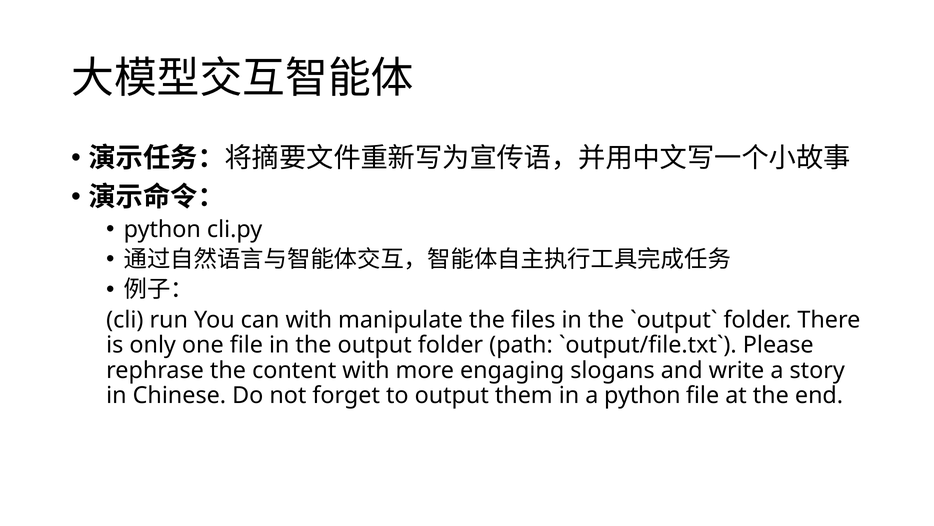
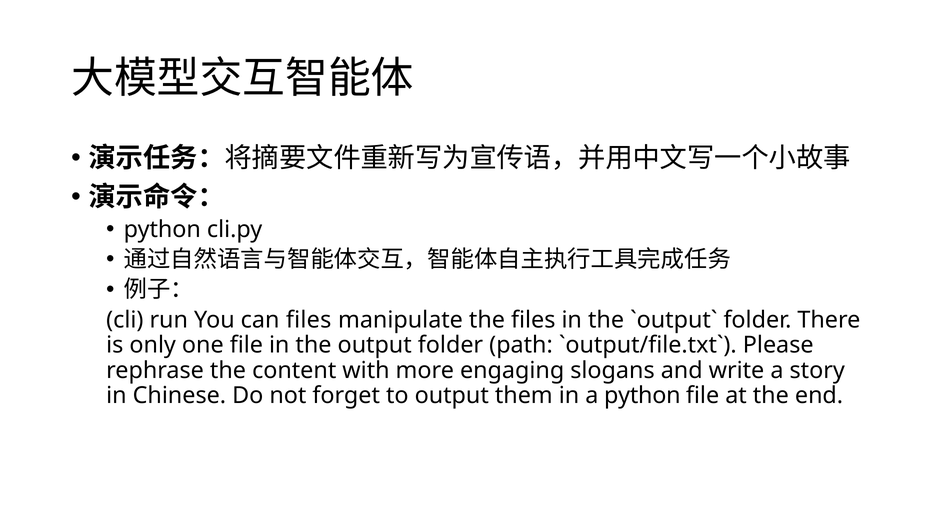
can with: with -> files
